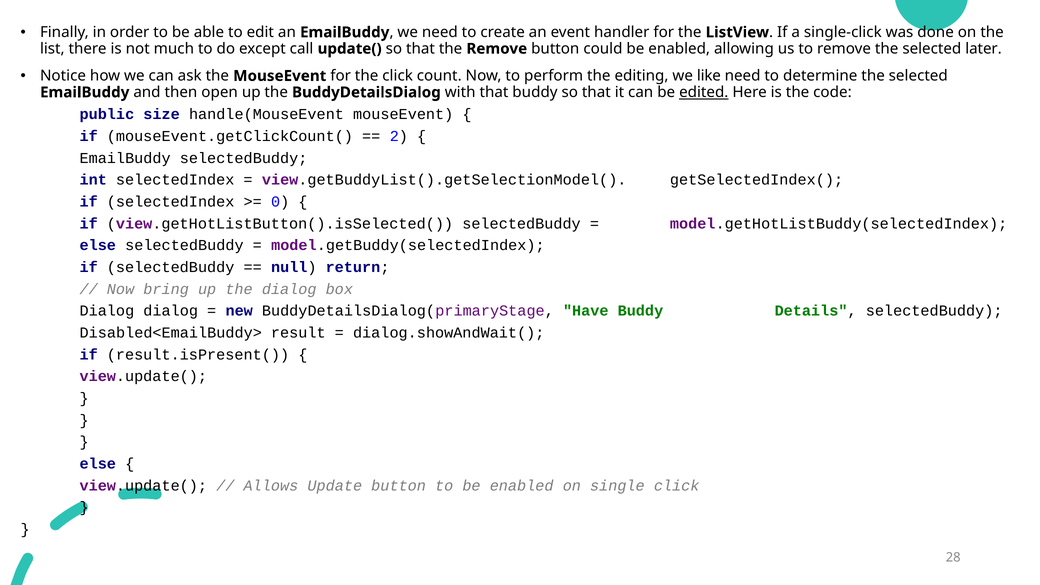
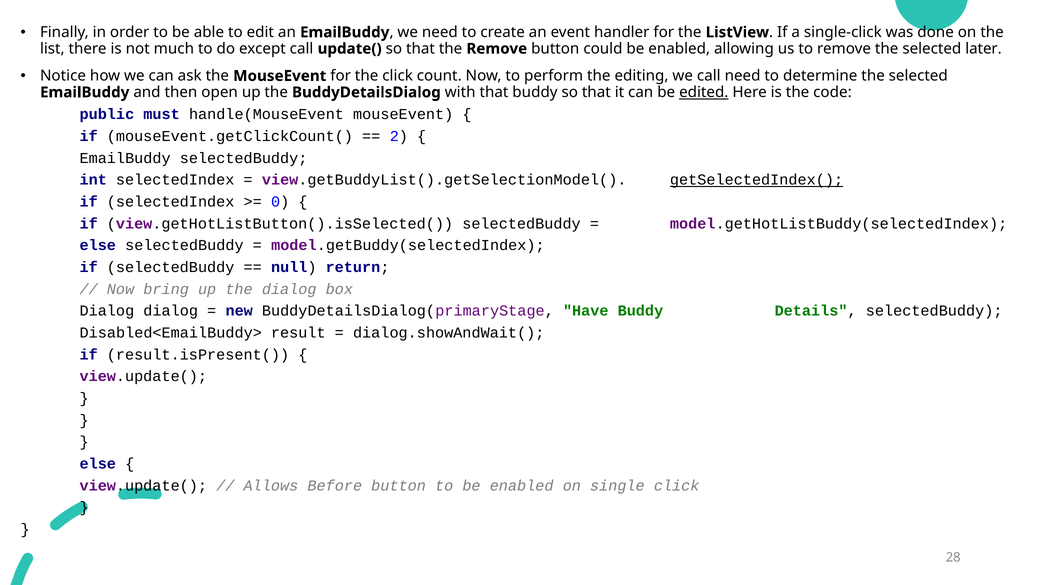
we like: like -> call
size: size -> must
getSelectedIndex( underline: none -> present
Update: Update -> Before
